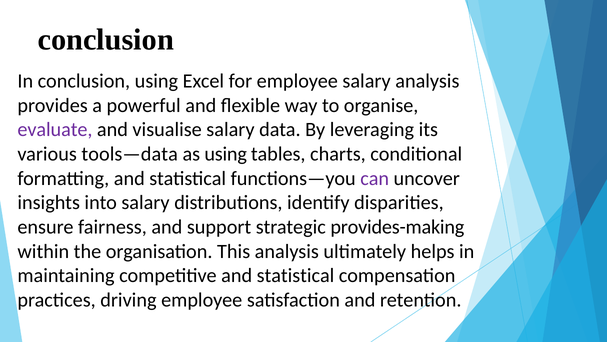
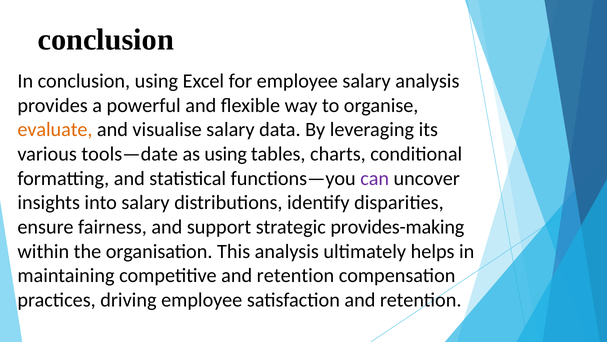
evaluate colour: purple -> orange
tools—data: tools—data -> tools—date
competitive and statistical: statistical -> retention
